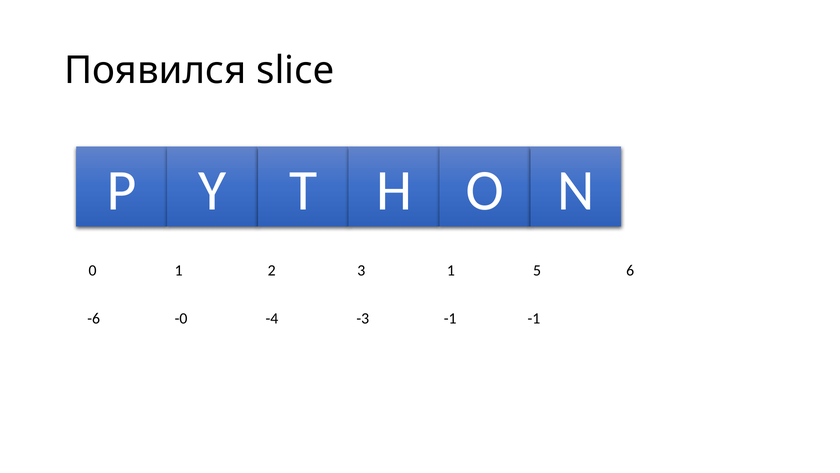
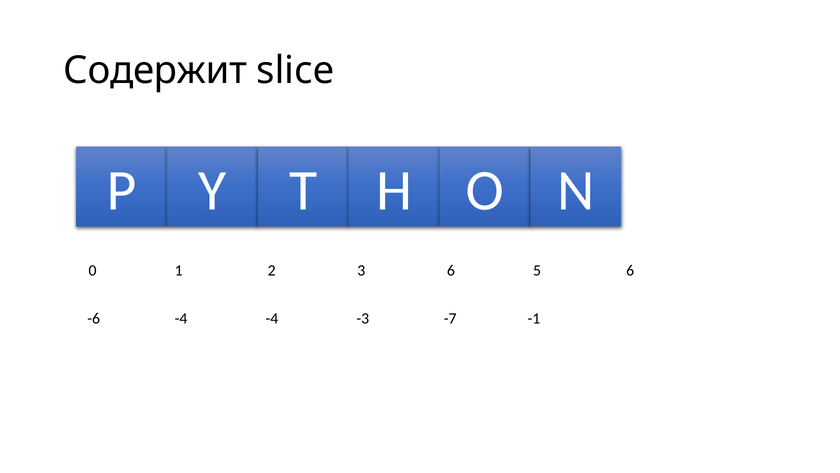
Появился: Появился -> Содержит
3 1: 1 -> 6
-6 -0: -0 -> -4
-3 -1: -1 -> -7
